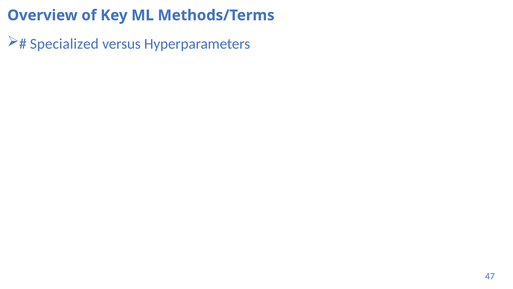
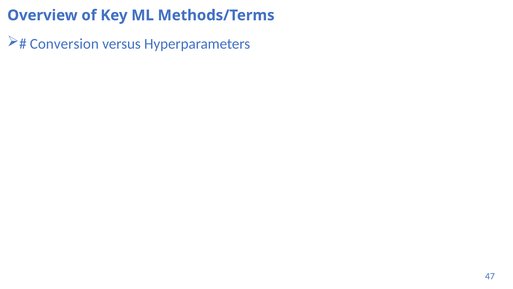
Specialized: Specialized -> Conversion
